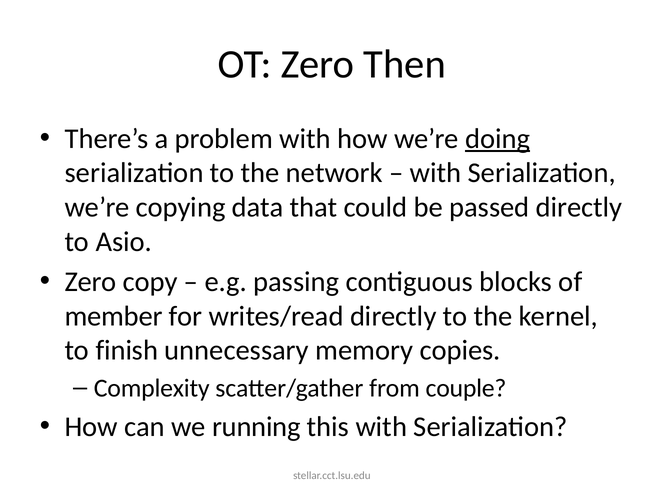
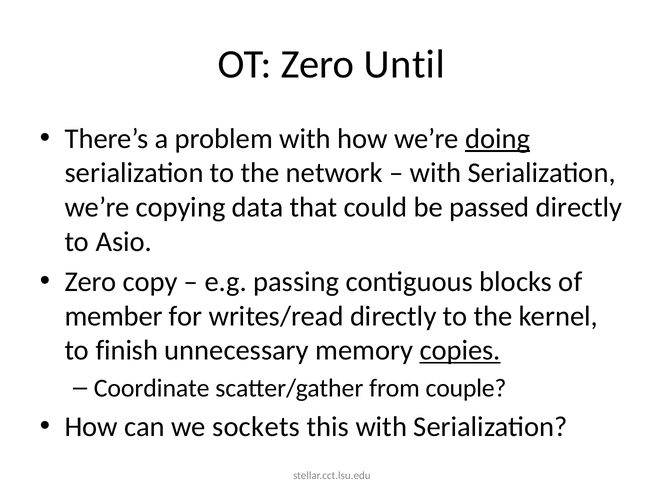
Then: Then -> Until
copies underline: none -> present
Complexity: Complexity -> Coordinate
running: running -> sockets
